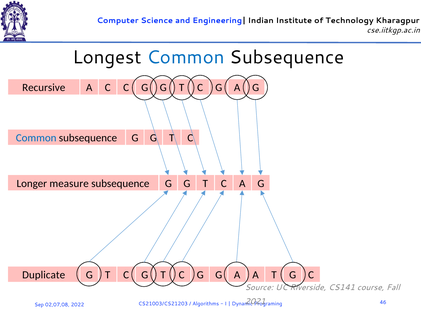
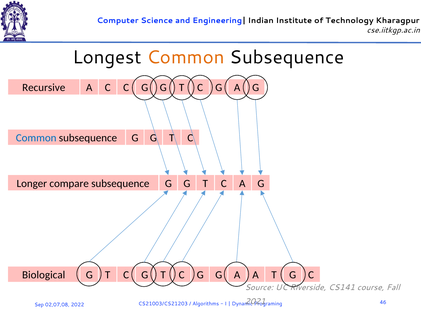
Common at (186, 57) colour: blue -> orange
measure: measure -> compare
Duplicate: Duplicate -> Biological
